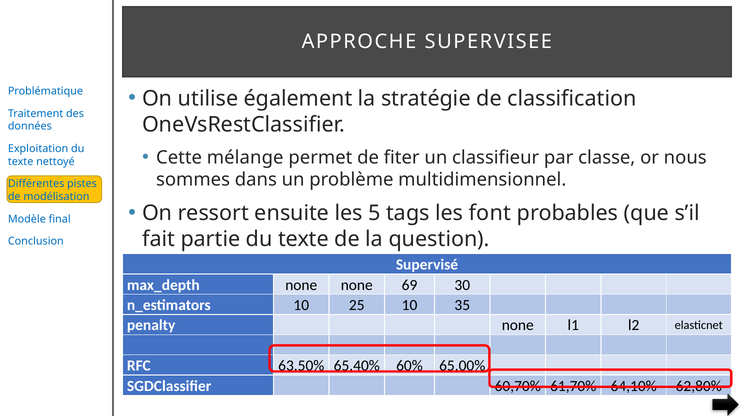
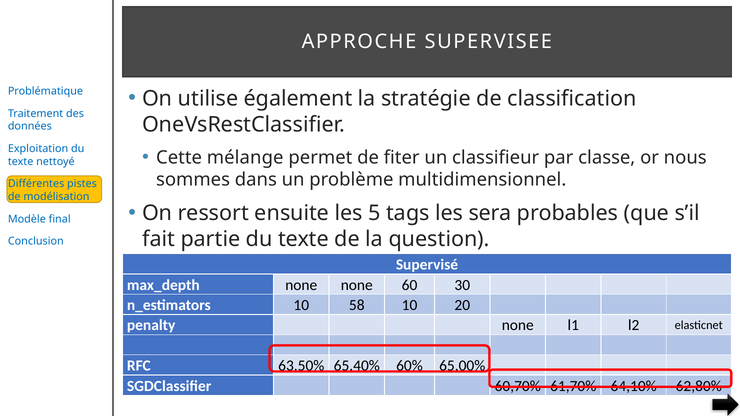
font: font -> sera
69: 69 -> 60
25: 25 -> 58
35: 35 -> 20
